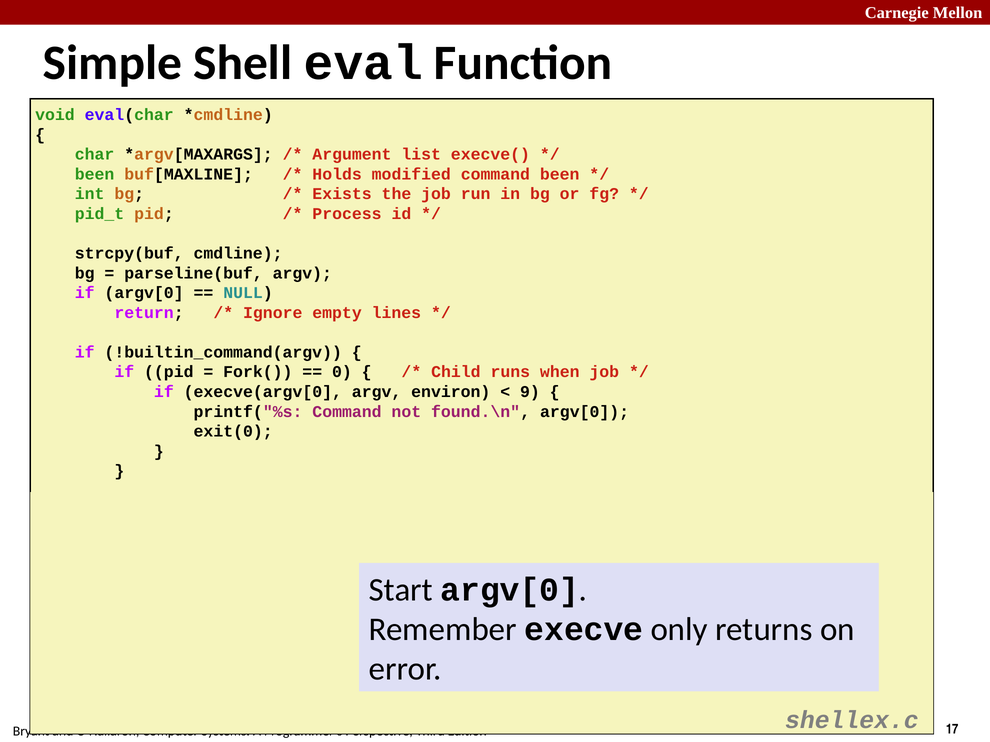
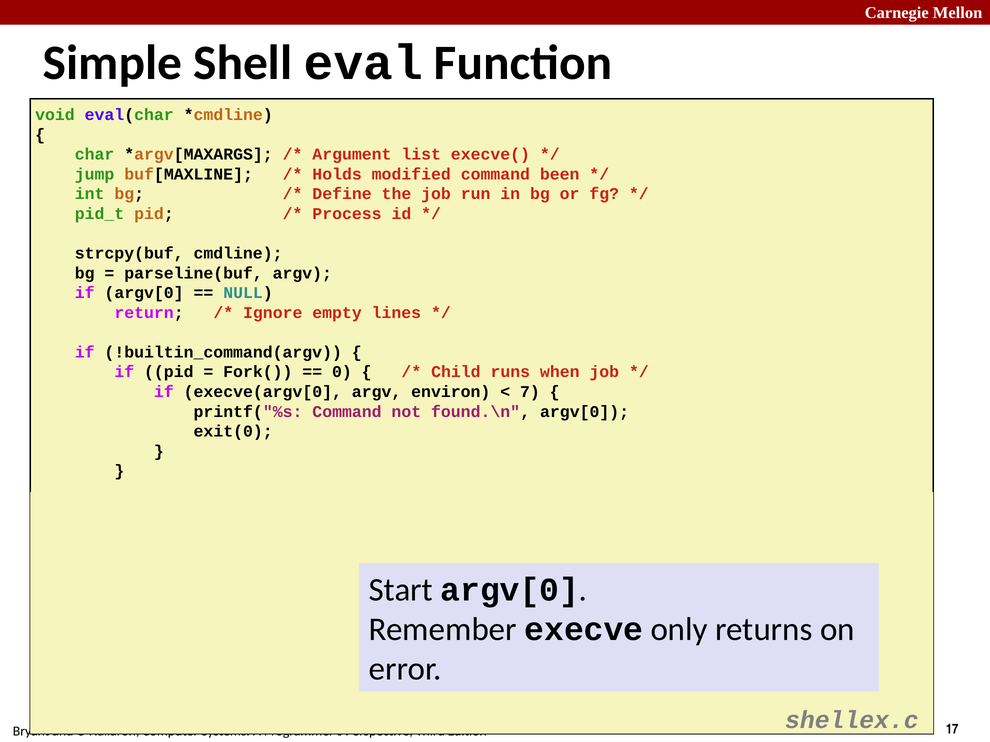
been at (95, 174): been -> jump
Exists: Exists -> Define
9: 9 -> 7
